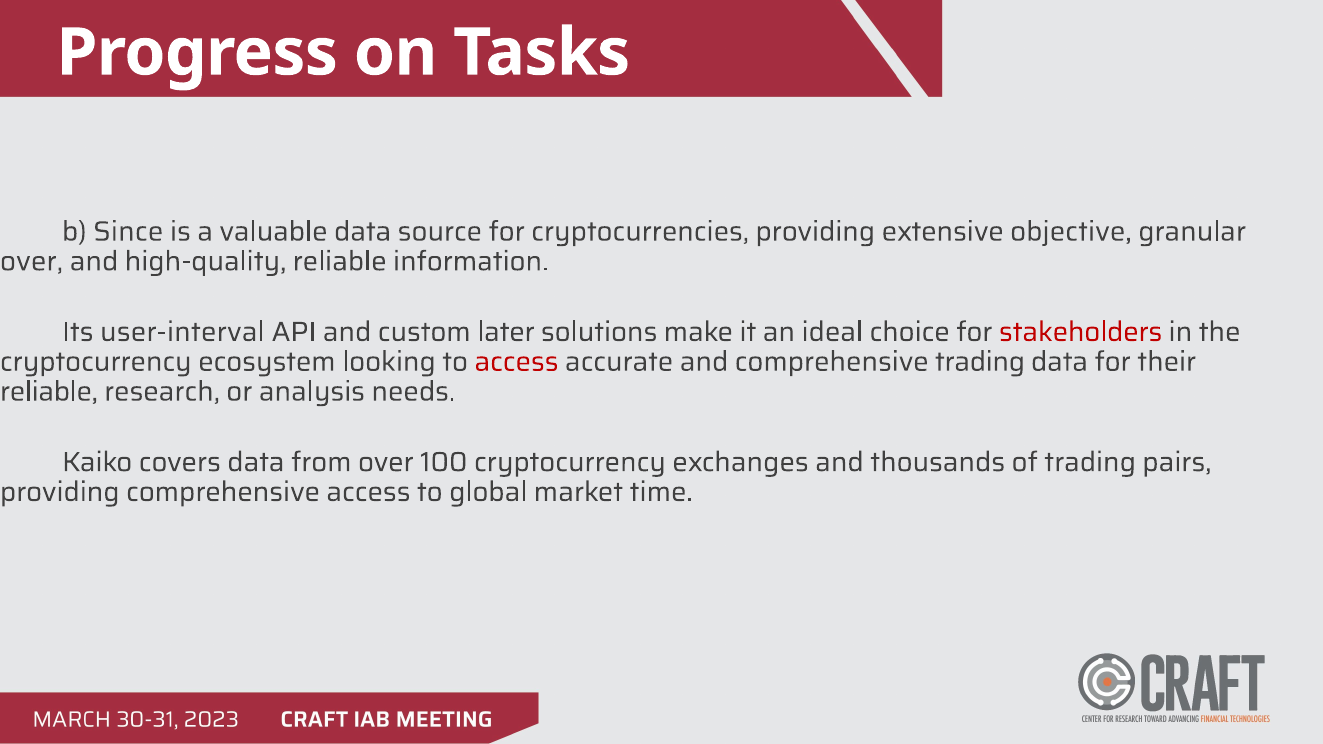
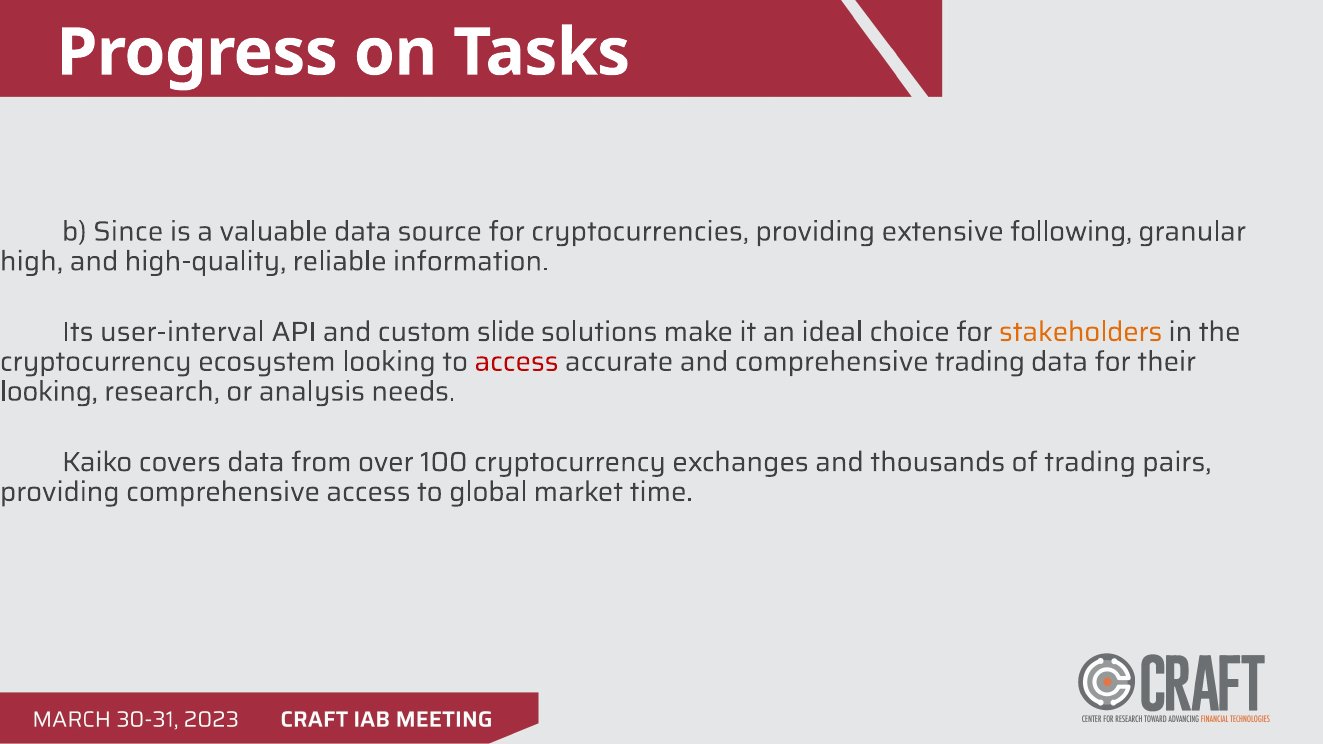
objective: objective -> following
over at (32, 261): over -> high
later: later -> slide
stakeholders colour: red -> orange
reliable at (49, 392): reliable -> looking
